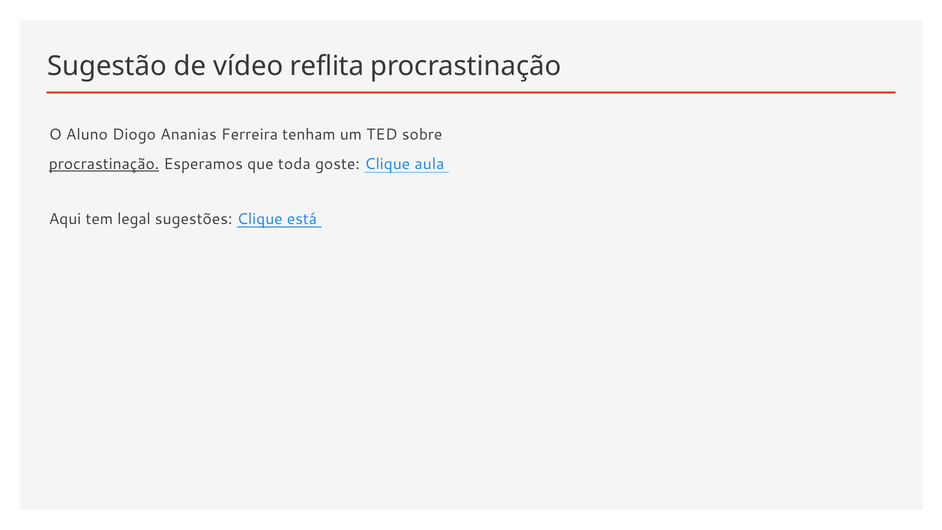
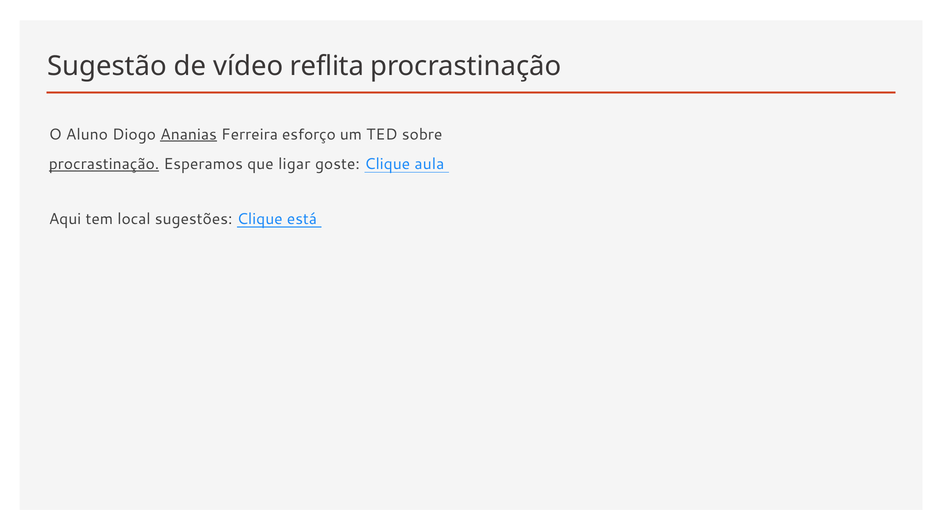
Ananias underline: none -> present
tenham: tenham -> esforço
toda: toda -> ligar
legal: legal -> local
